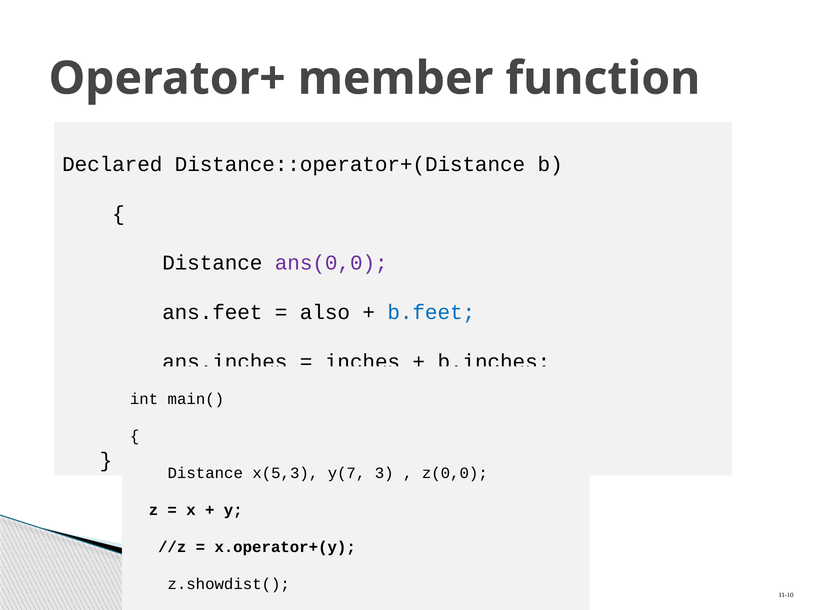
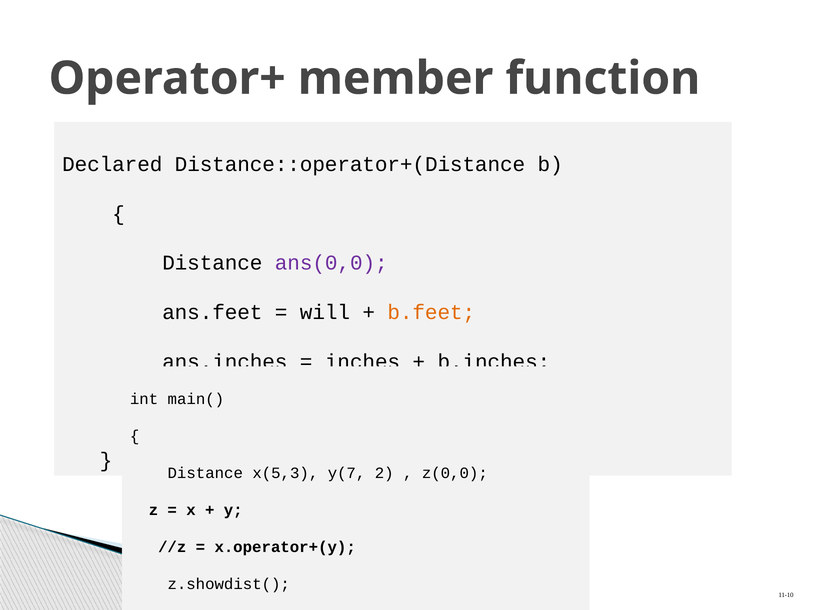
also: also -> will
b.feet colour: blue -> orange
3: 3 -> 2
